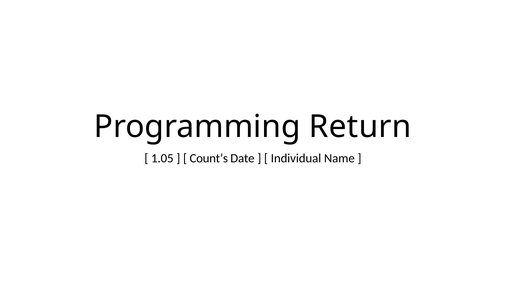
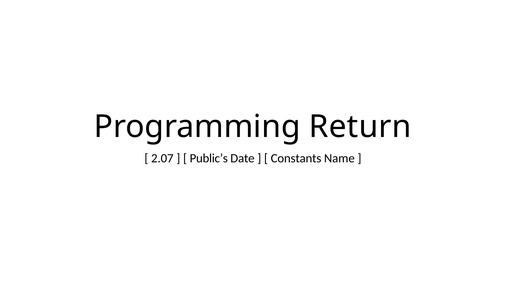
1.05: 1.05 -> 2.07
Count’s: Count’s -> Public’s
Individual: Individual -> Constants
